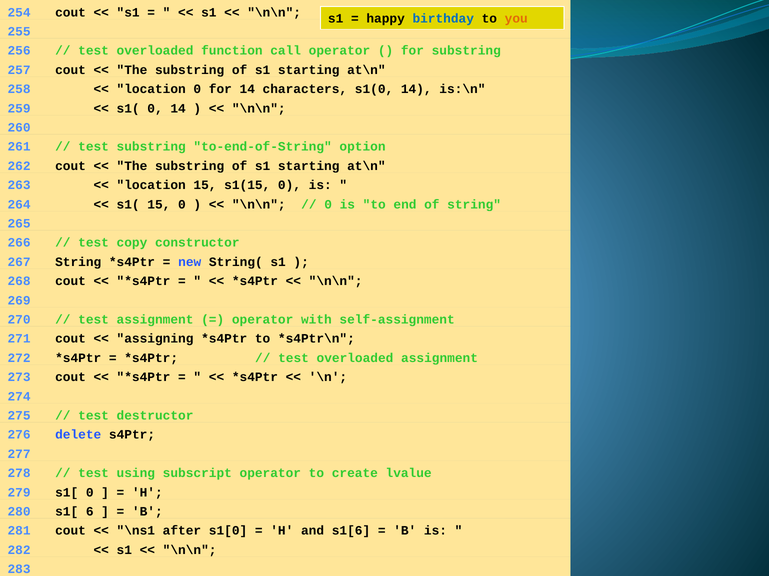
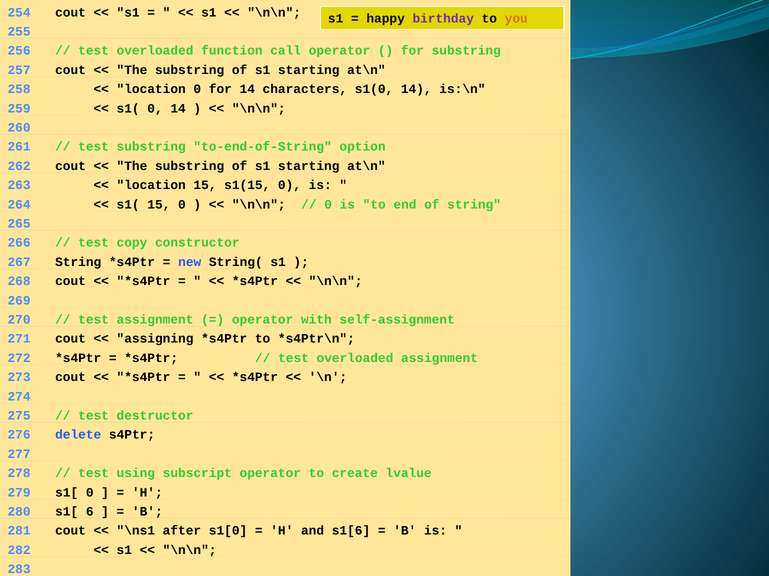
birthday colour: blue -> purple
